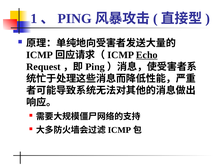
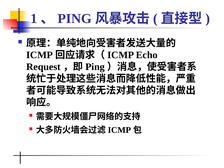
Echo underline: present -> none
